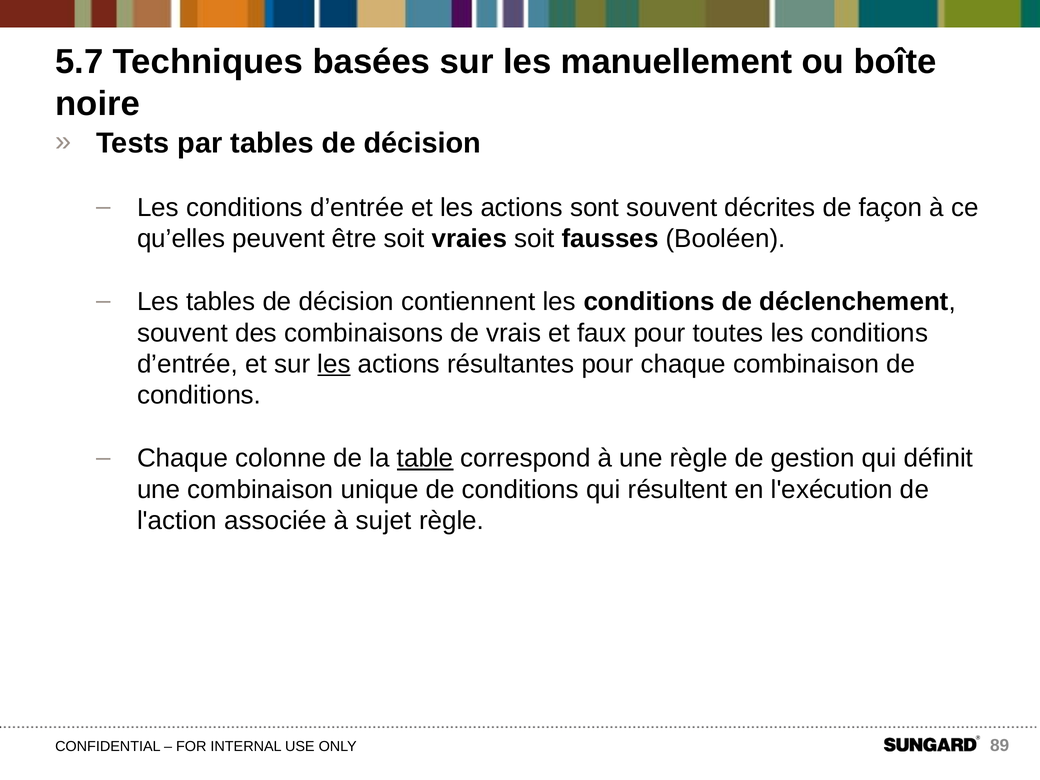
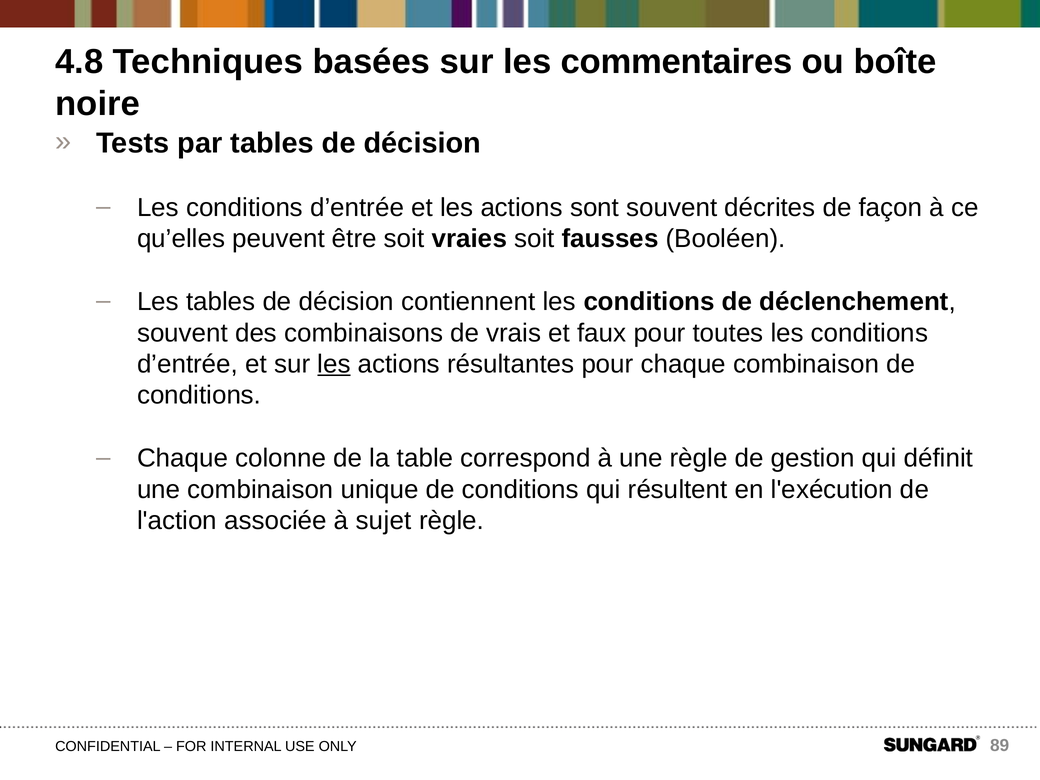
5.7: 5.7 -> 4.8
manuellement: manuellement -> commentaires
table underline: present -> none
